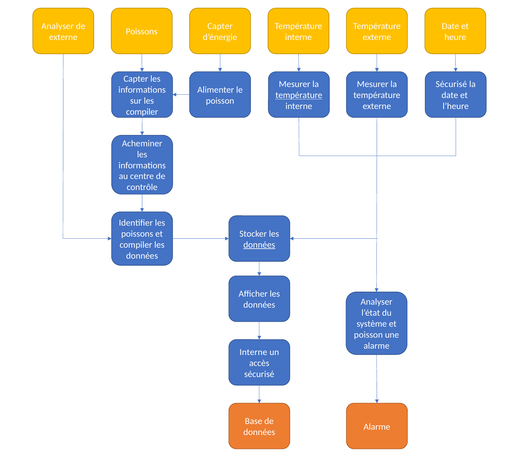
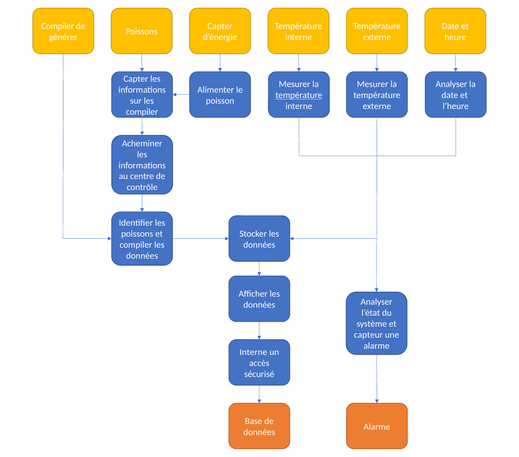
Analyser at (58, 26): Analyser -> Compiler
externe at (63, 37): externe -> générer
Sécurisé at (451, 84): Sécurisé -> Analyser
données at (259, 244) underline: present -> none
poisson at (368, 335): poisson -> capteur
